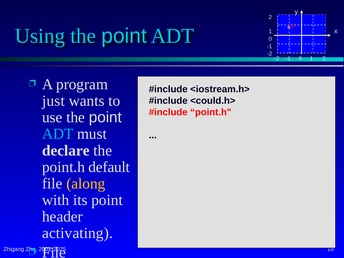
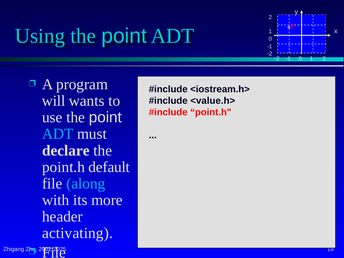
just: just -> will
<could.h>: <could.h> -> <value.h>
along colour: yellow -> light blue
its point: point -> more
